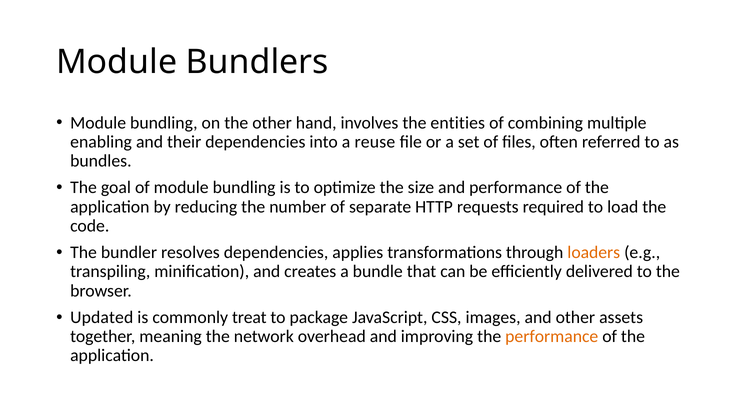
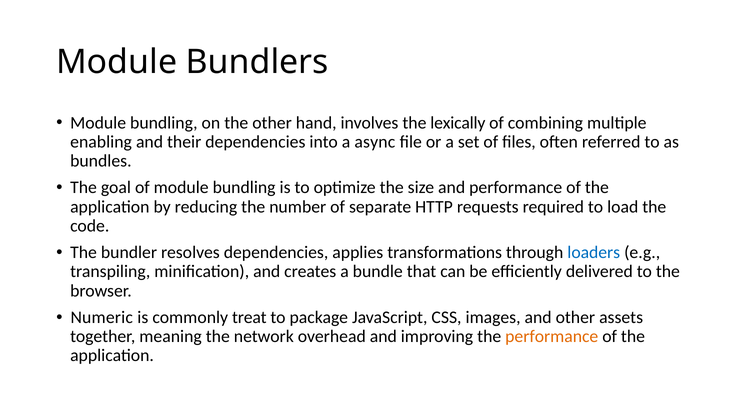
entities: entities -> lexically
reuse: reuse -> async
loaders colour: orange -> blue
Updated: Updated -> Numeric
